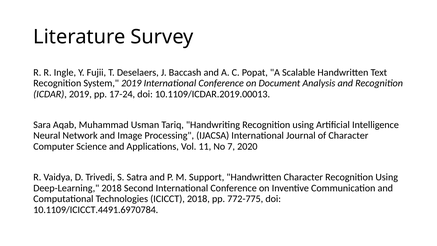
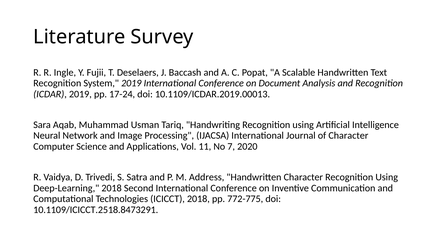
Support: Support -> Address
10.1109/ICICCT.4491.6970784: 10.1109/ICICCT.4491.6970784 -> 10.1109/ICICCT.2518.8473291
